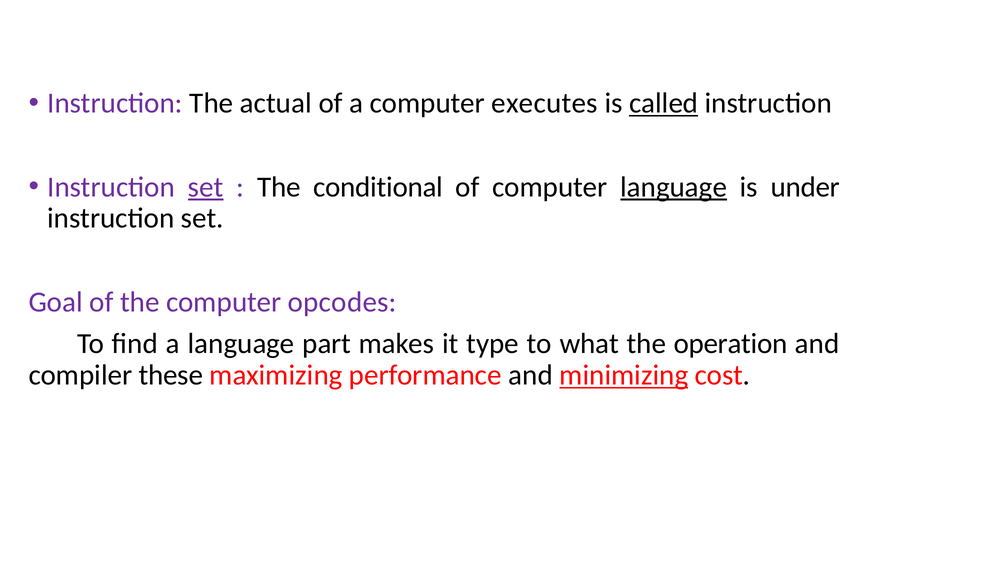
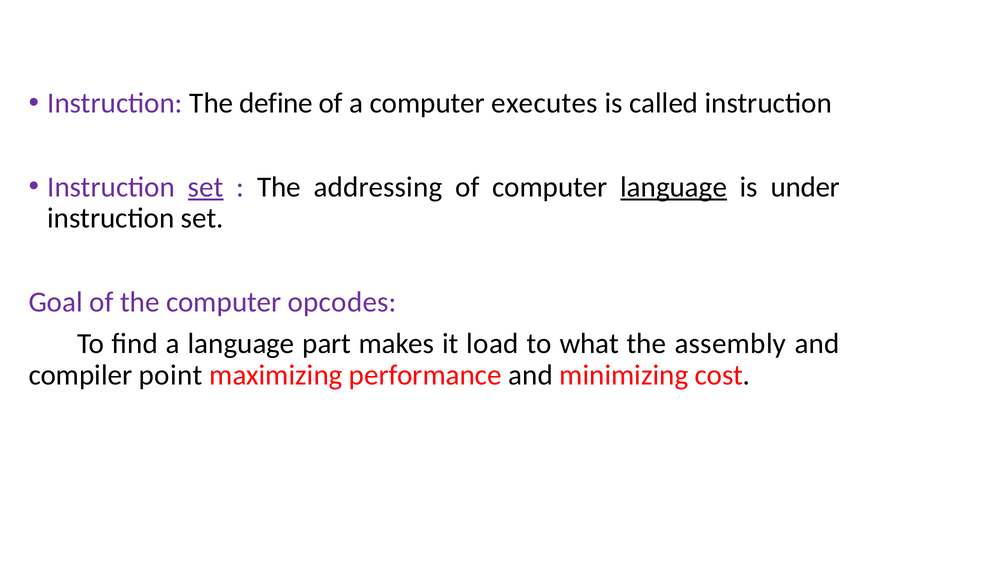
actual: actual -> define
called underline: present -> none
conditional: conditional -> addressing
type: type -> load
operation: operation -> assembly
these: these -> point
minimizing underline: present -> none
